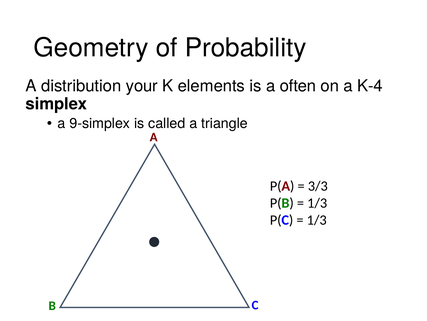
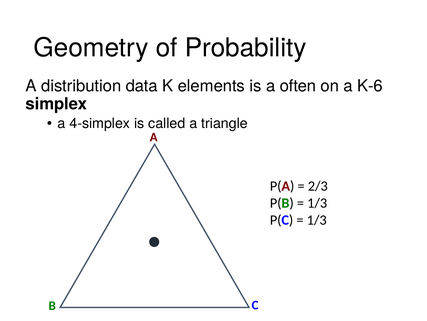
your: your -> data
K-4: K-4 -> K-6
9-simplex: 9-simplex -> 4-simplex
3/3: 3/3 -> 2/3
